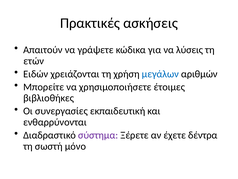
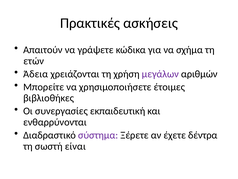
λύσεις: λύσεις -> σχήμα
Ειδών: Ειδών -> Άδεια
μεγάλων colour: blue -> purple
μόνο: μόνο -> είναι
